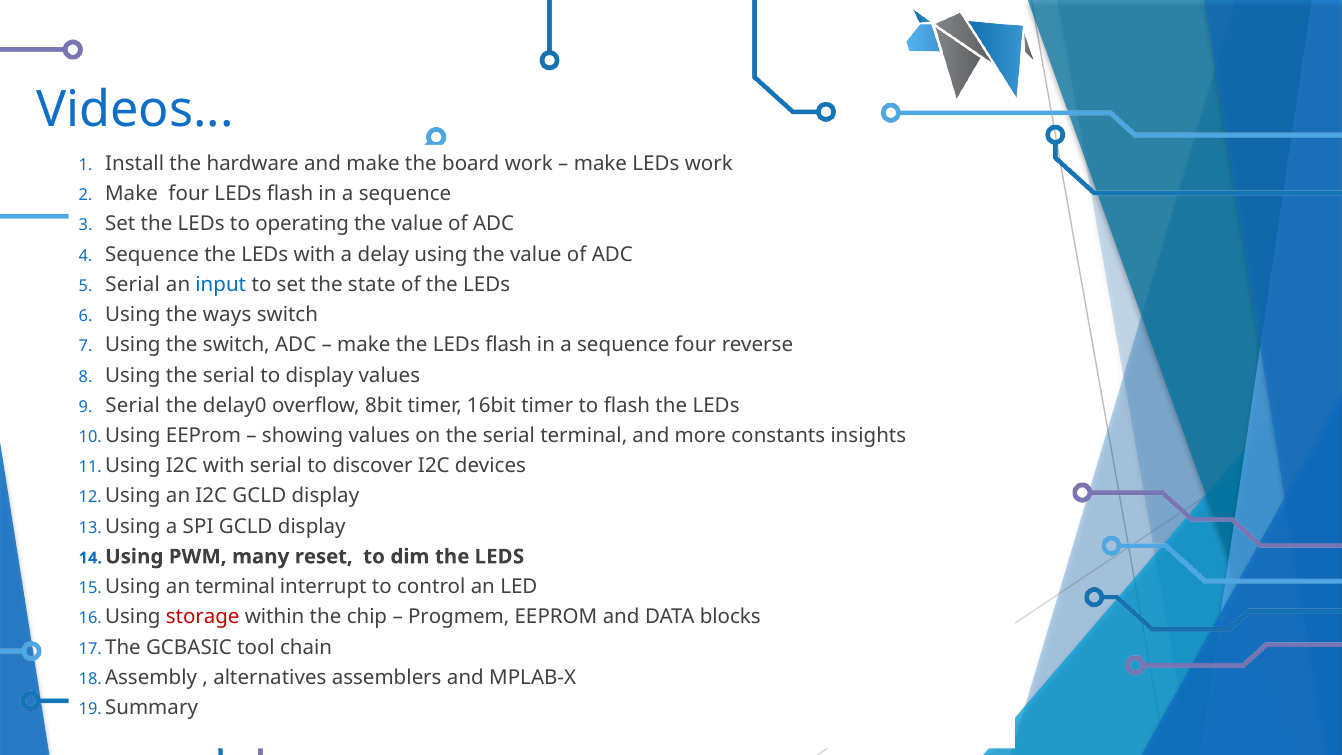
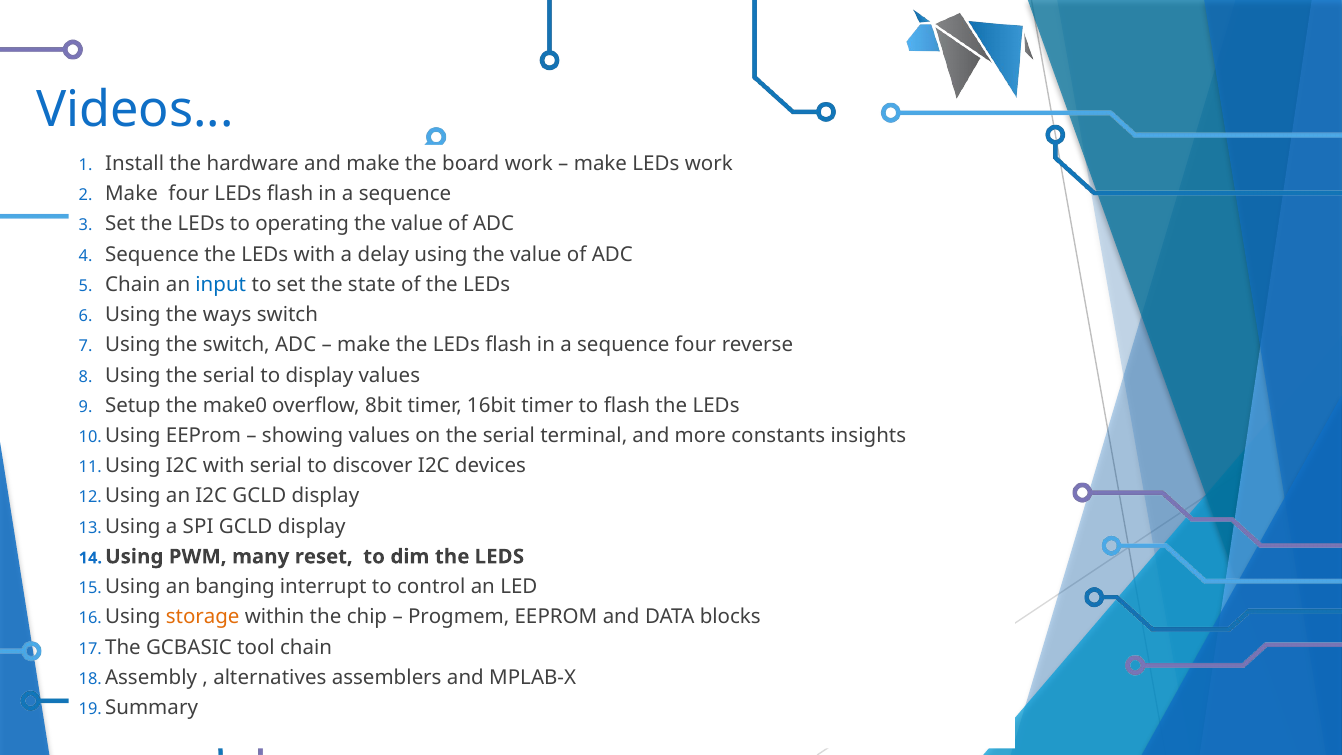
Serial at (133, 285): Serial -> Chain
Serial at (133, 405): Serial -> Setup
delay0: delay0 -> make0
an terminal: terminal -> banging
storage colour: red -> orange
